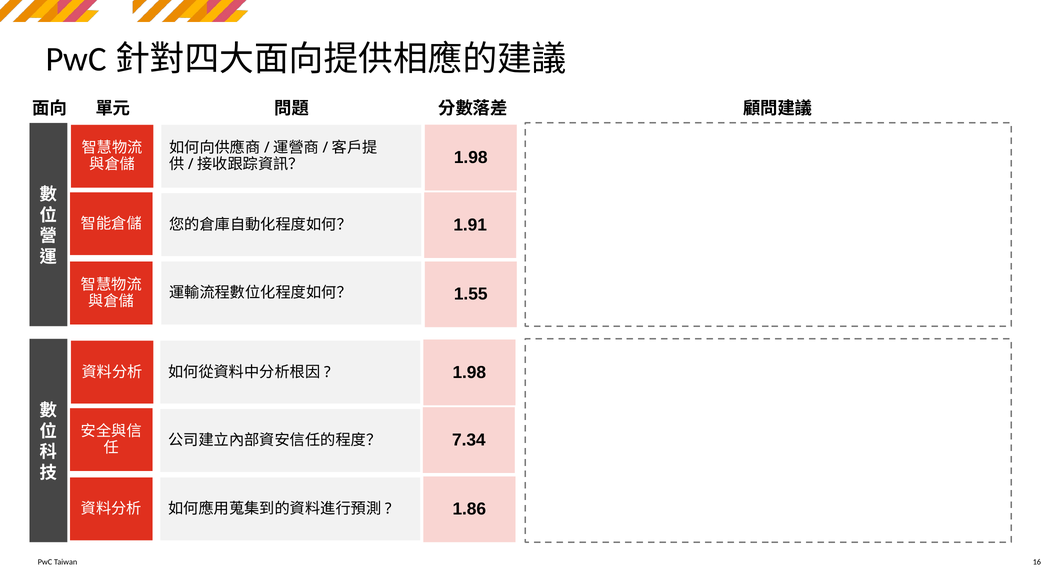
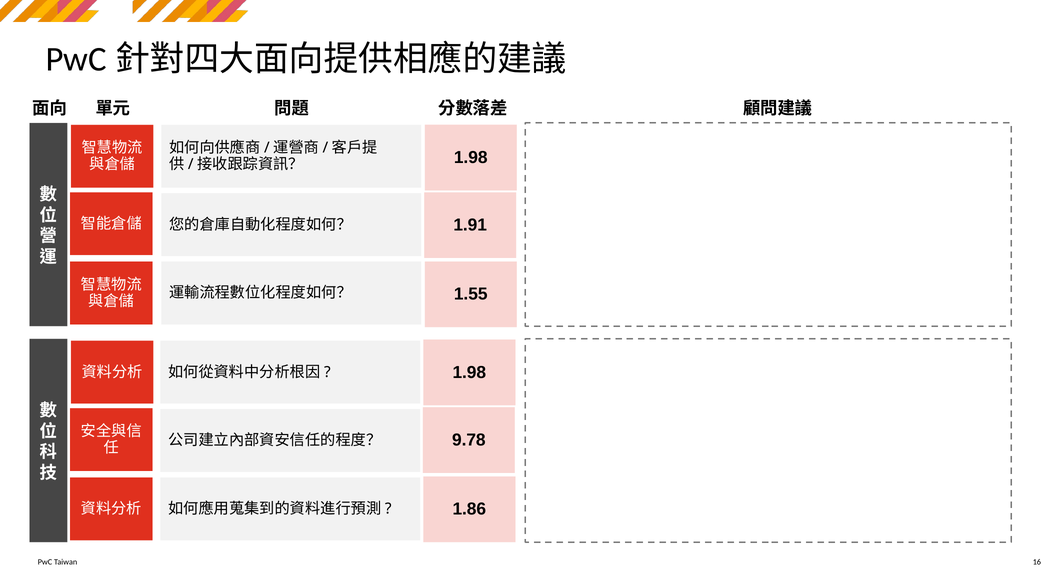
7.34: 7.34 -> 9.78
